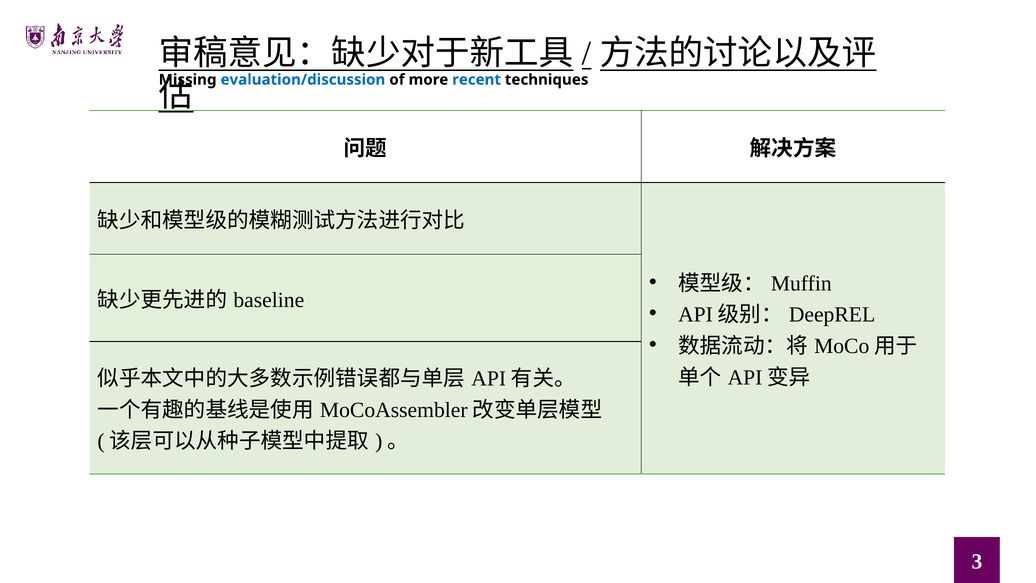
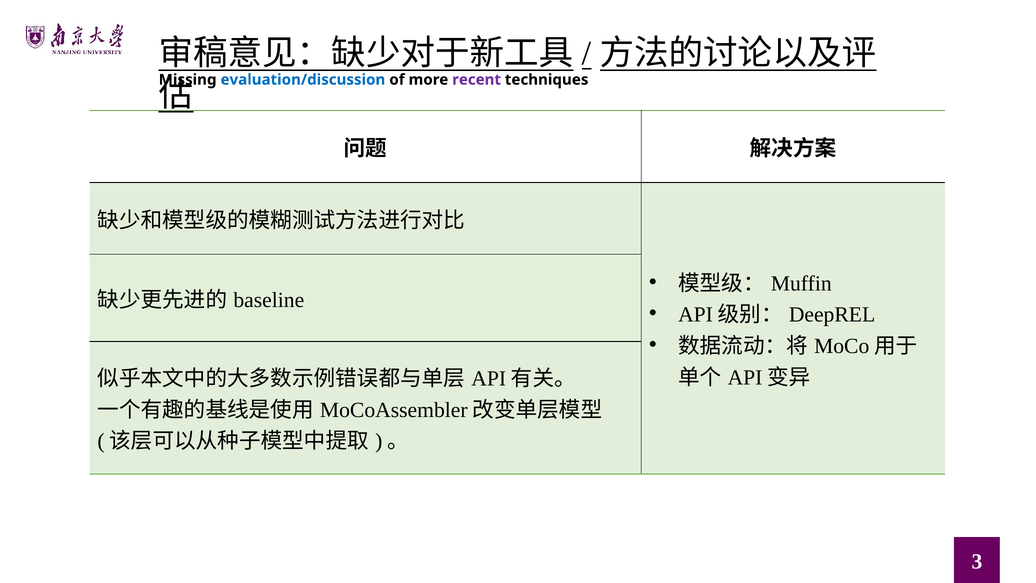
recent colour: blue -> purple
